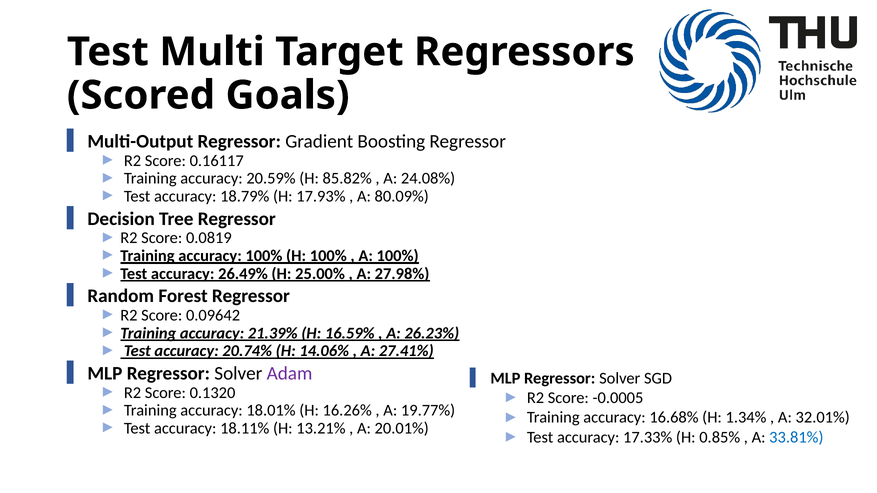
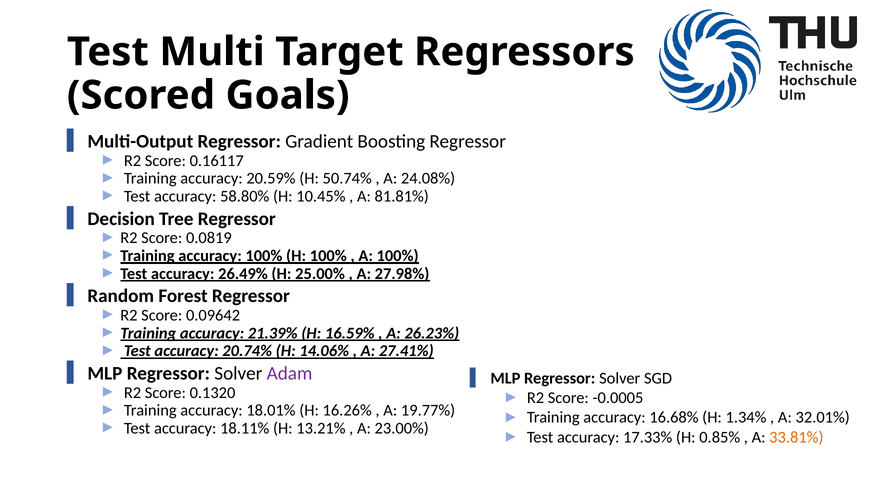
85.82%: 85.82% -> 50.74%
18.79%: 18.79% -> 58.80%
17.93%: 17.93% -> 10.45%
80.09%: 80.09% -> 81.81%
20.01%: 20.01% -> 23.00%
33.81% colour: blue -> orange
